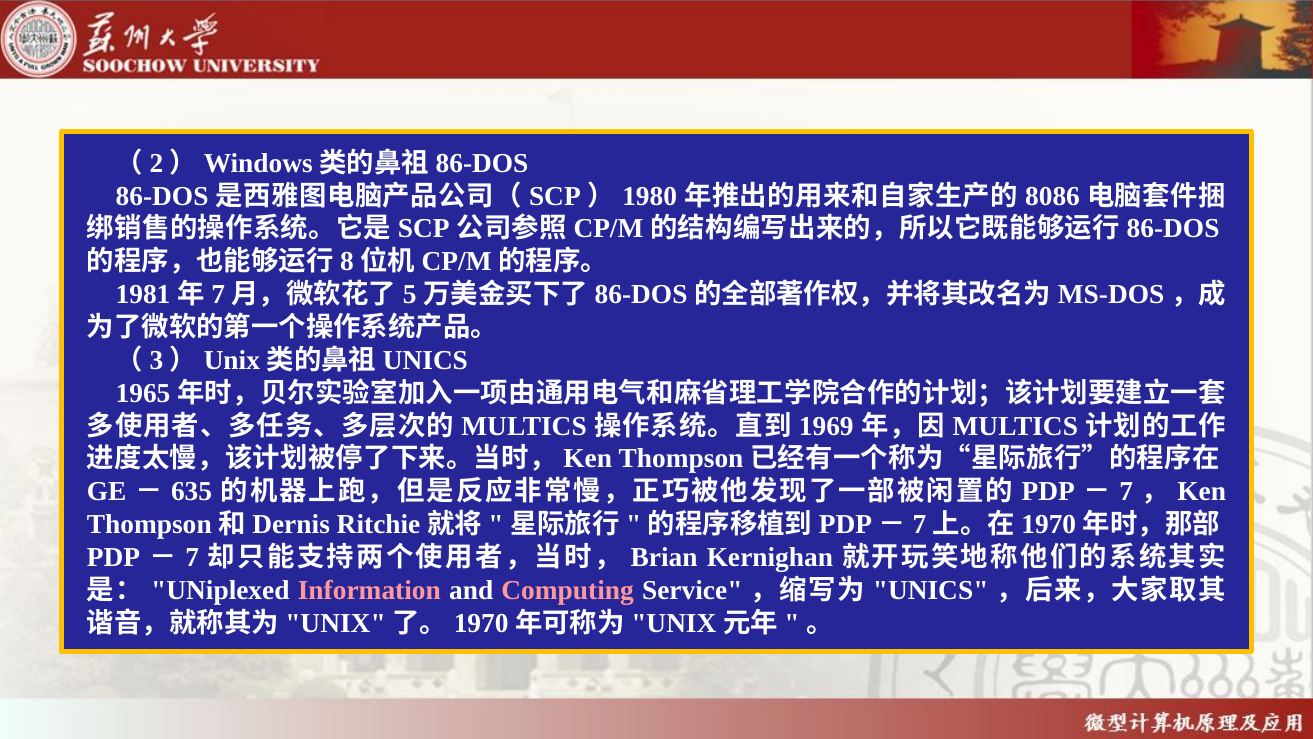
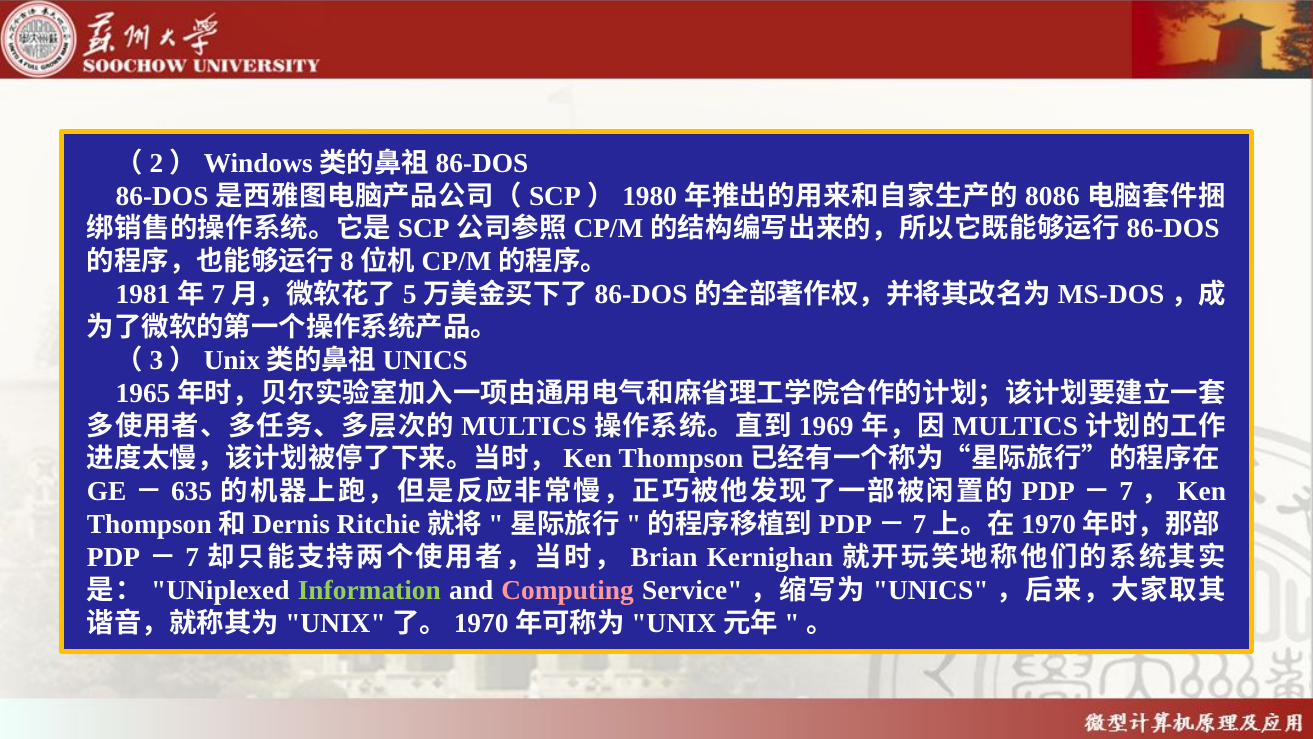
Information colour: pink -> light green
